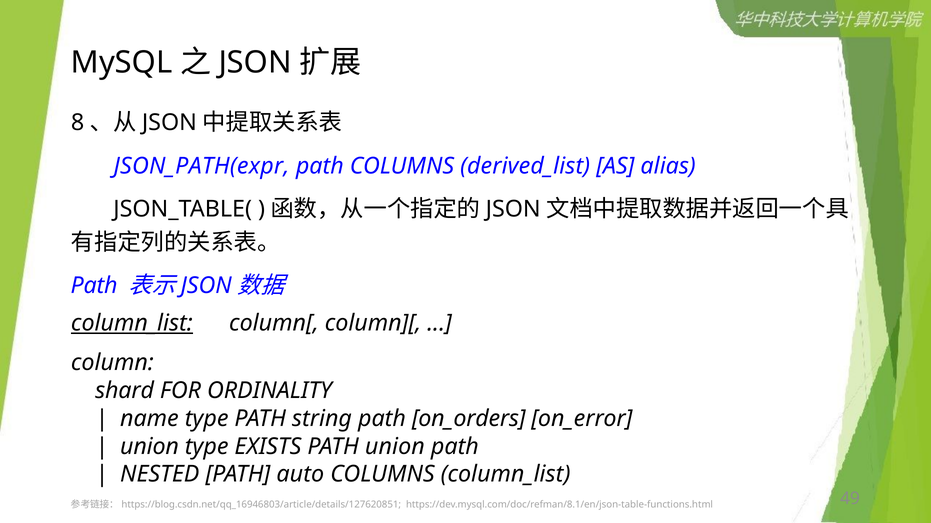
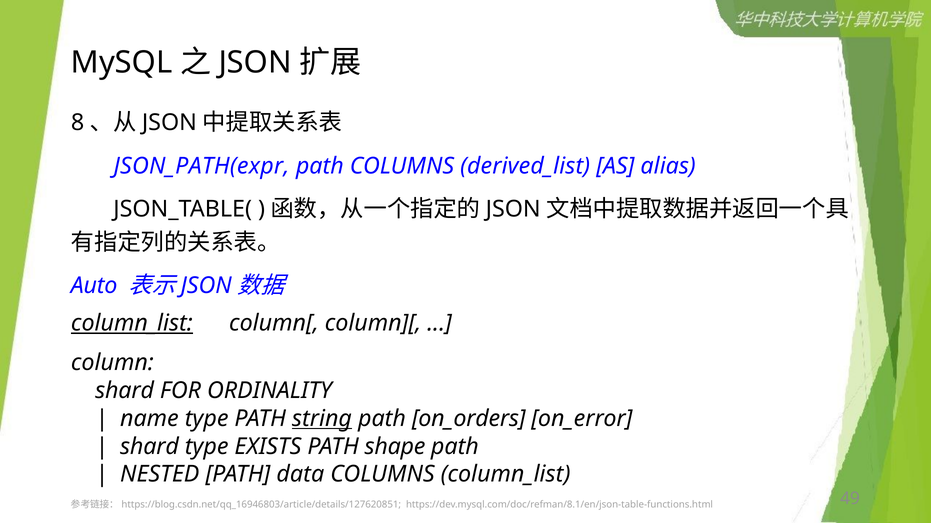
Path at (94, 286): Path -> Auto
string underline: none -> present
union at (150, 447): union -> shard
PATH union: union -> shape
auto: auto -> data
